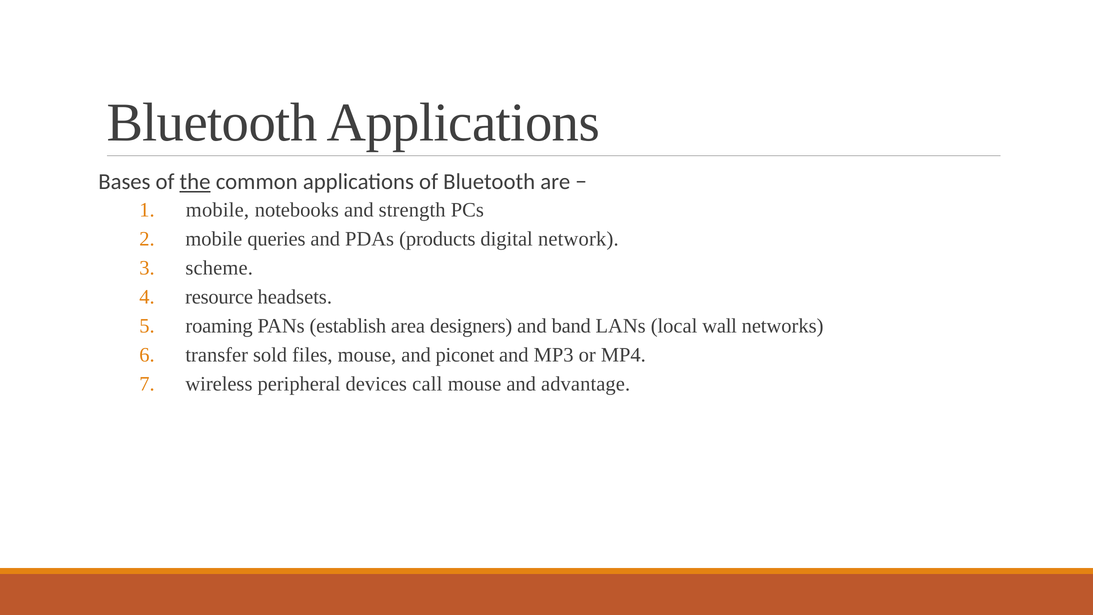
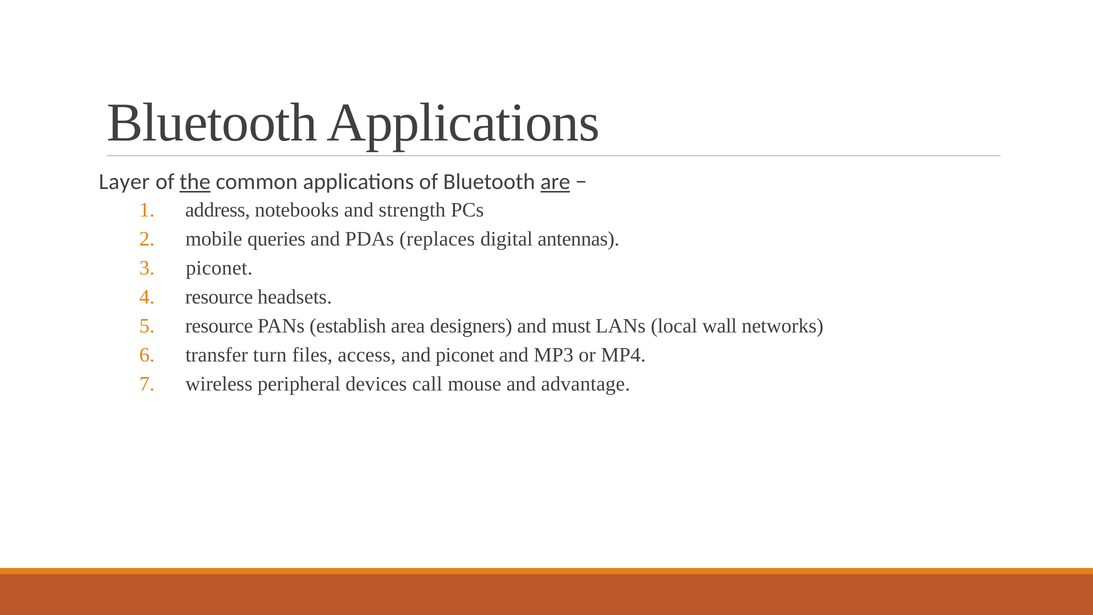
Bases: Bases -> Layer
are underline: none -> present
mobile at (217, 210): mobile -> address
products: products -> replaces
network: network -> antennas
scheme at (219, 268): scheme -> piconet
roaming at (219, 326): roaming -> resource
band: band -> must
sold: sold -> turn
files mouse: mouse -> access
